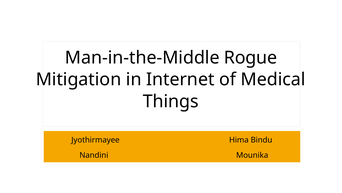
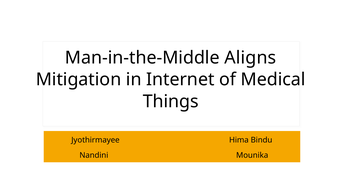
Rogue: Rogue -> Aligns
